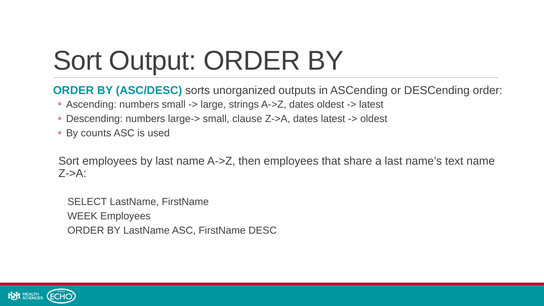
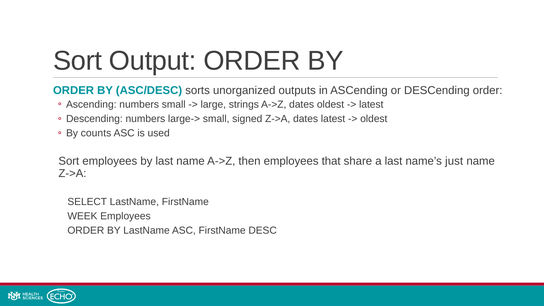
clause: clause -> signed
text: text -> just
